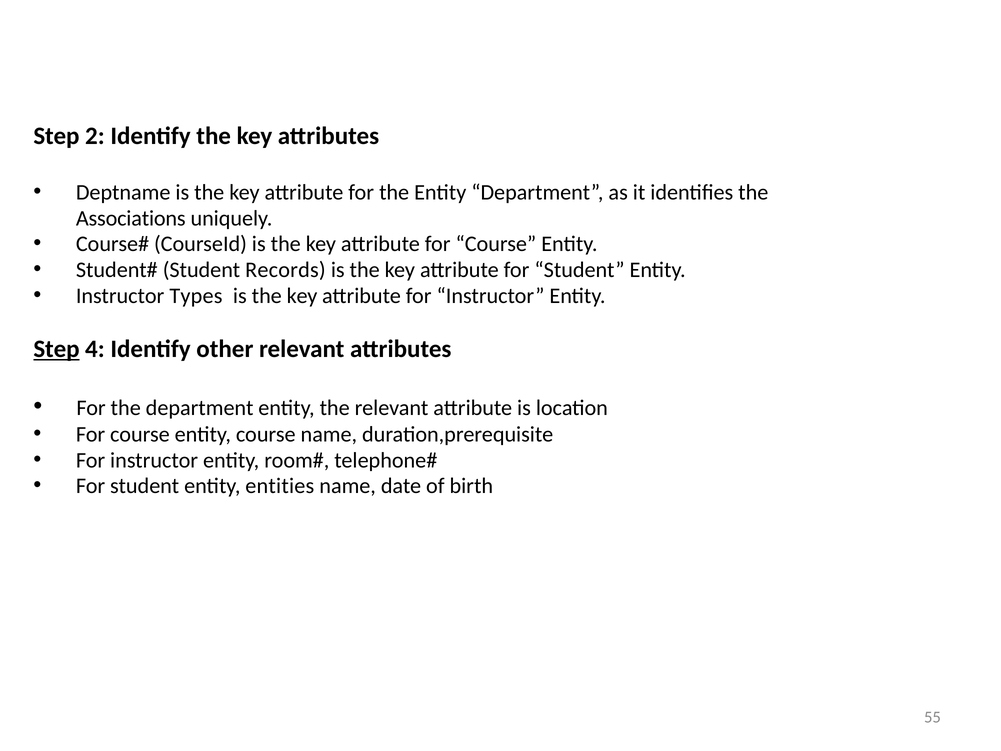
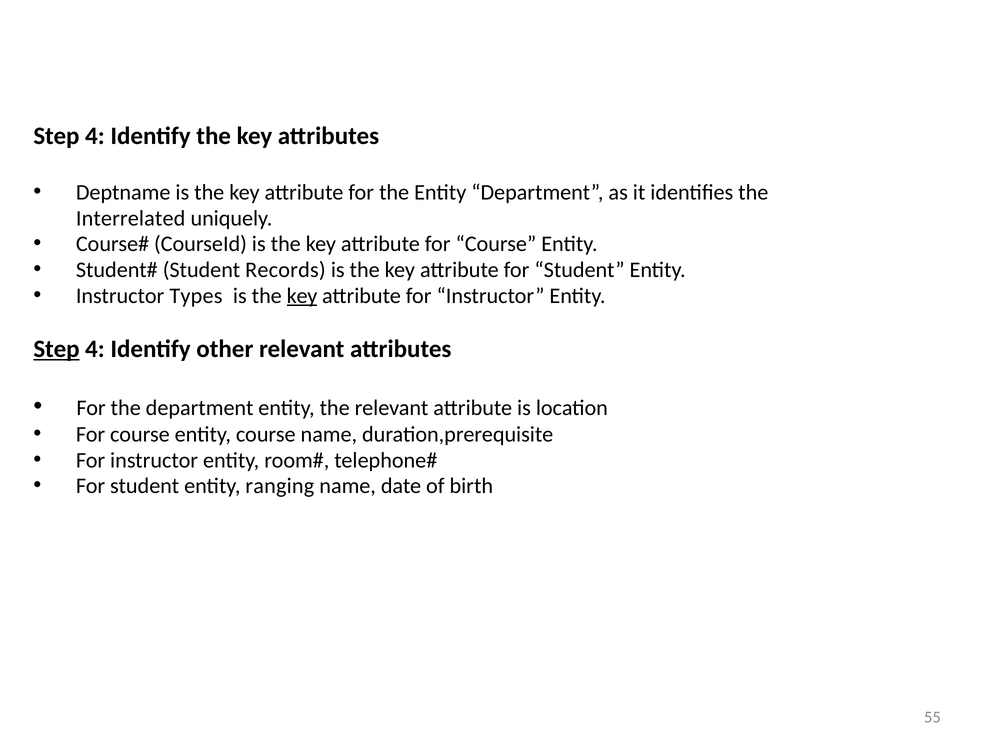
2 at (95, 136): 2 -> 4
Associations: Associations -> Interrelated
key at (302, 296) underline: none -> present
entities: entities -> ranging
